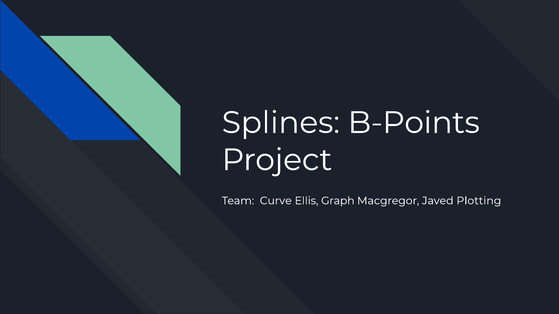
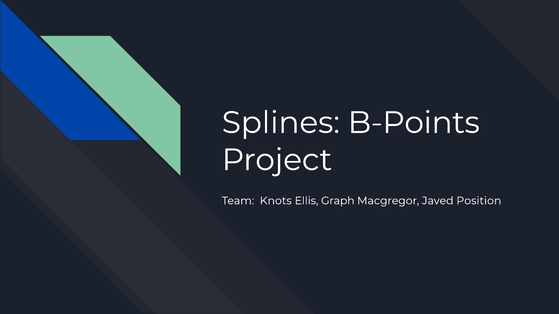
Curve: Curve -> Knots
Plotting: Plotting -> Position
